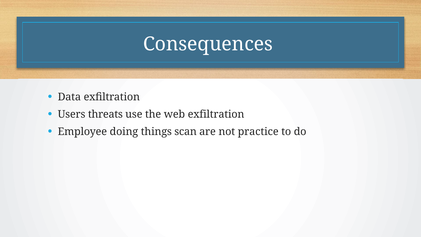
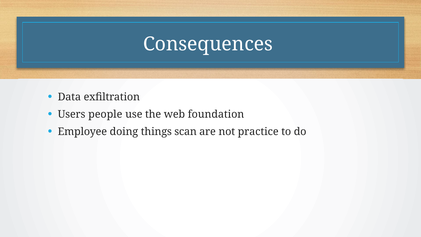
threats: threats -> people
web exfiltration: exfiltration -> foundation
